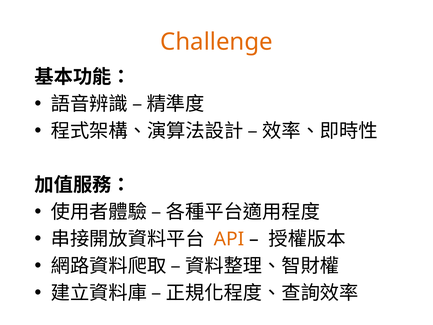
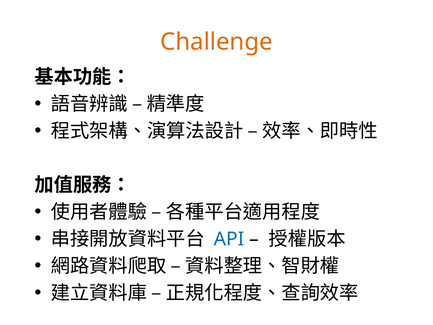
API colour: orange -> blue
